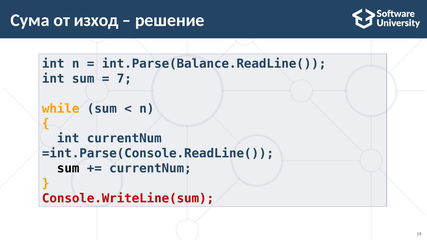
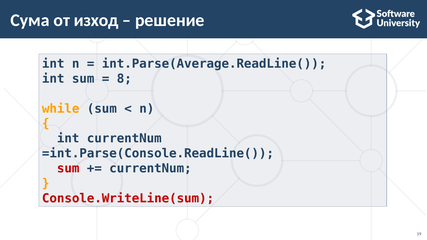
int.Parse(Balance.ReadLine(: int.Parse(Balance.ReadLine( -> int.Parse(Average.ReadLine(
7: 7 -> 8
sum at (68, 168) colour: black -> red
